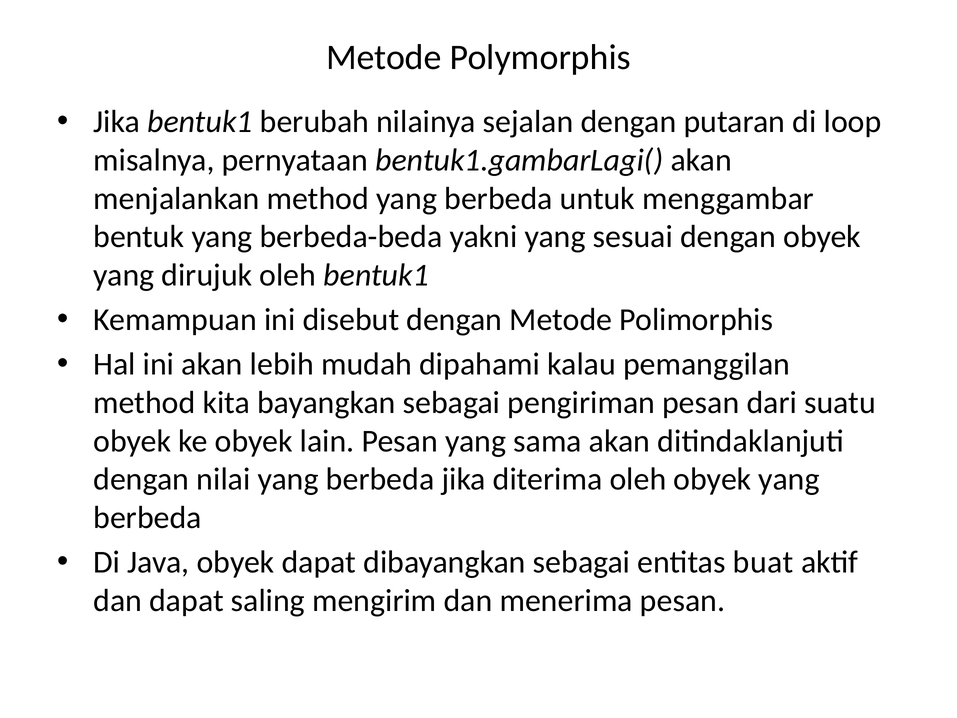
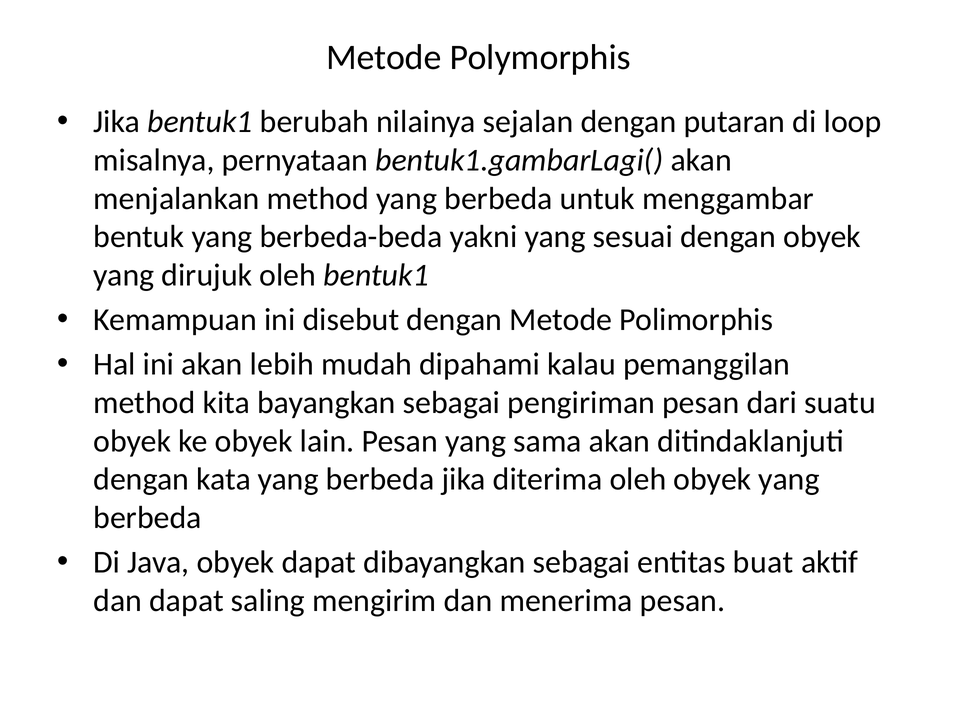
nilai: nilai -> kata
